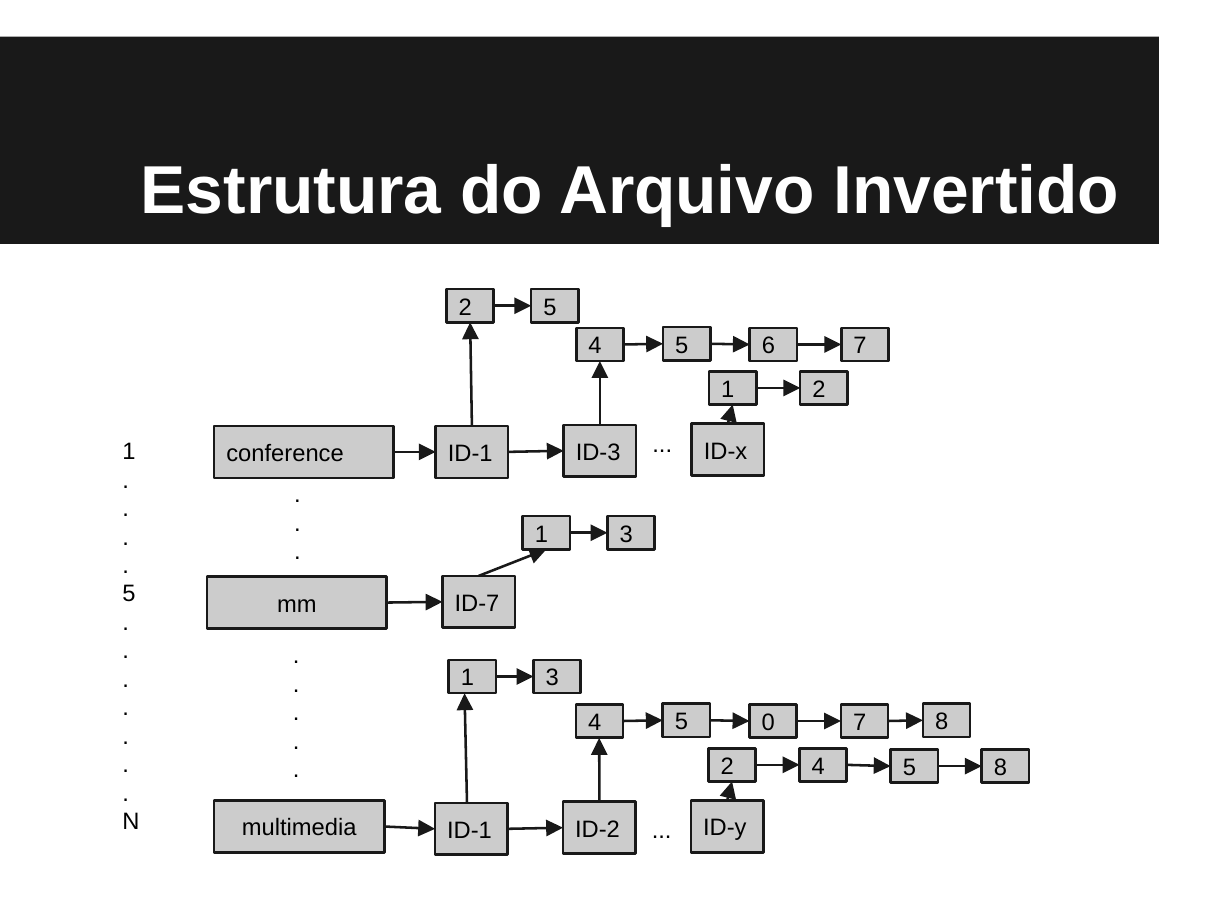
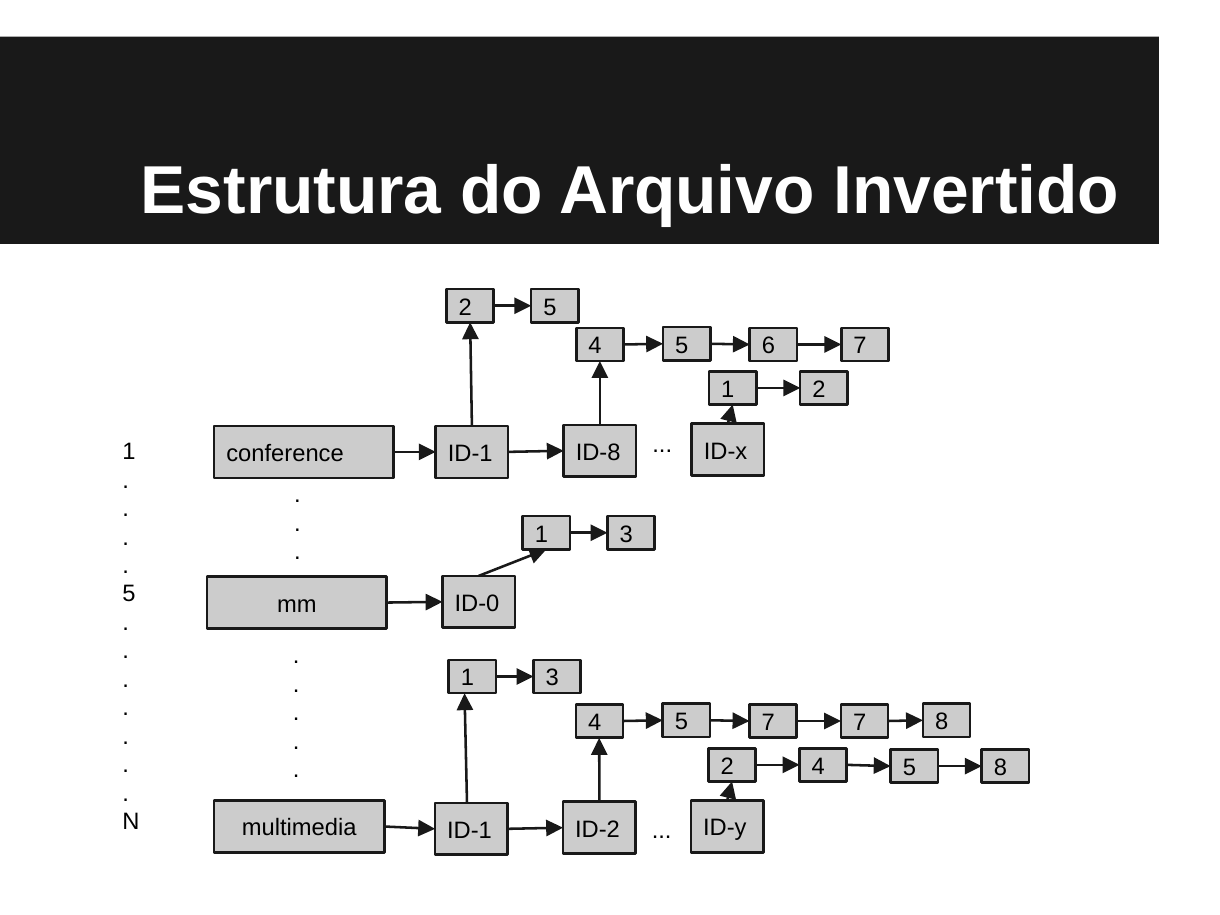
ID-3: ID-3 -> ID-8
ID-7: ID-7 -> ID-0
4 0: 0 -> 7
